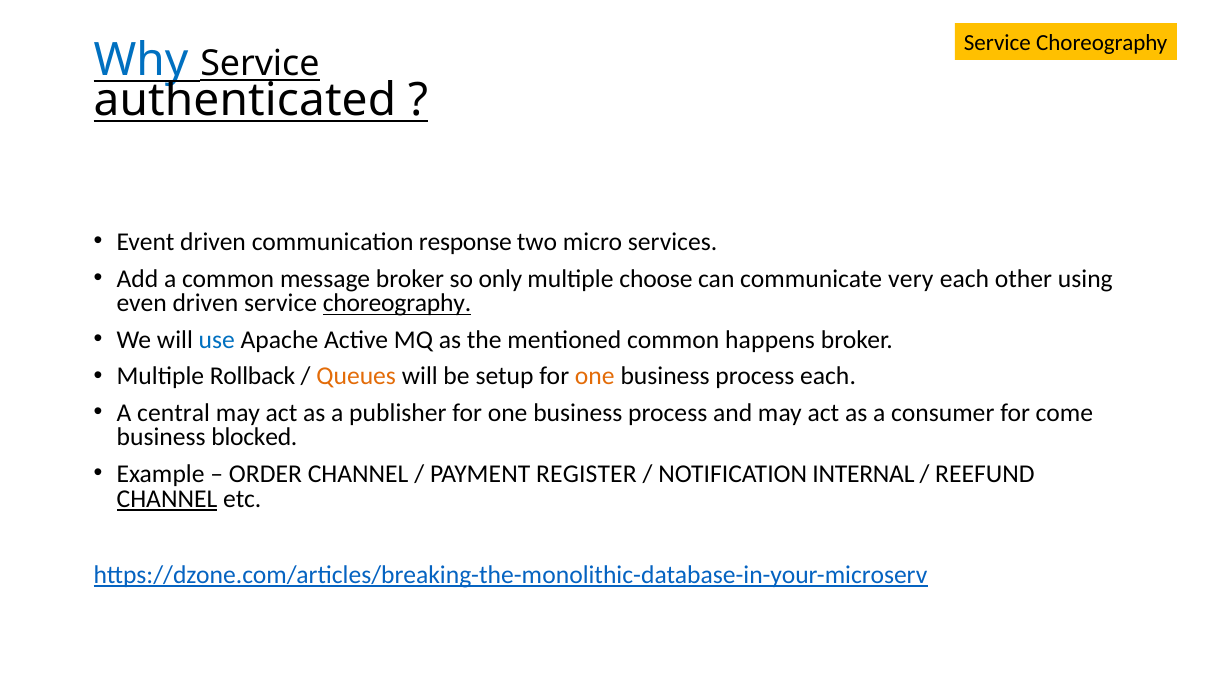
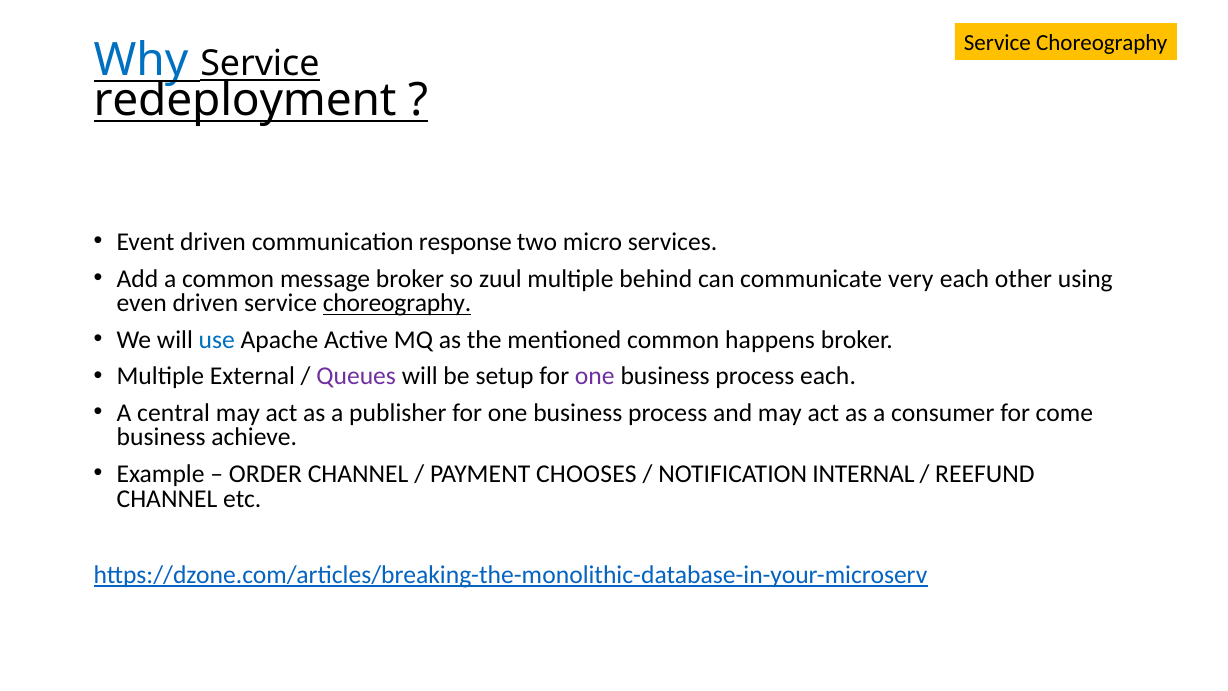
authenticated: authenticated -> redeployment
only: only -> zuul
choose: choose -> behind
Rollback: Rollback -> External
Queues colour: orange -> purple
one at (595, 376) colour: orange -> purple
blocked: blocked -> achieve
REGISTER: REGISTER -> CHOOSES
CHANNEL at (167, 499) underline: present -> none
